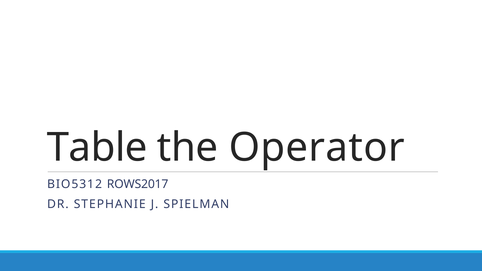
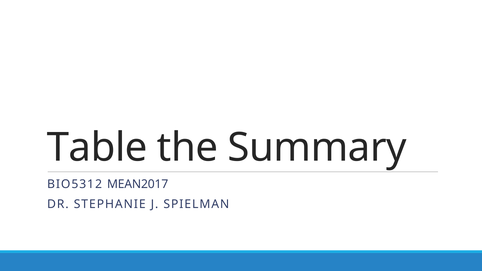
Operator: Operator -> Summary
ROWS2017: ROWS2017 -> MEAN2017
